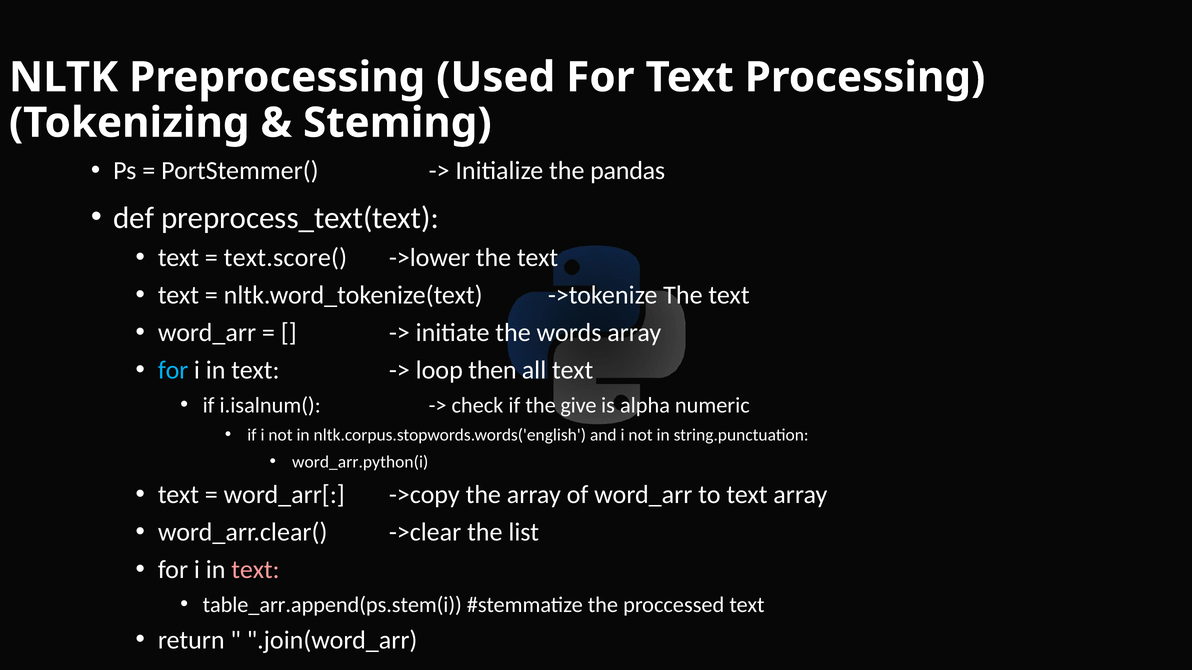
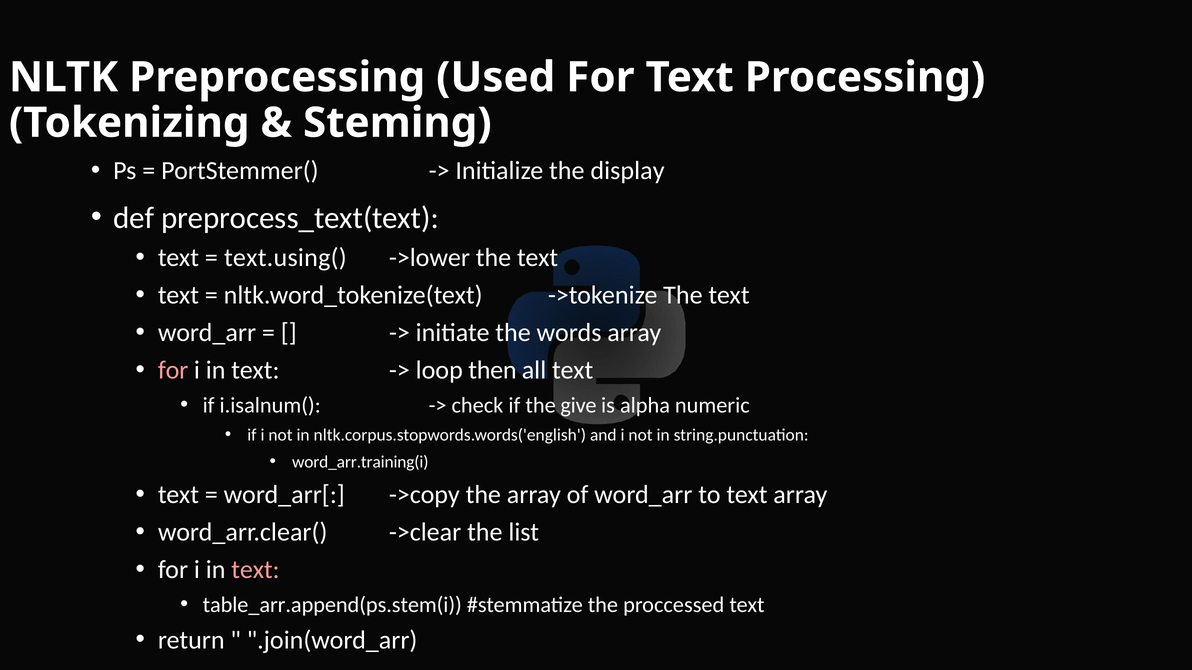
pandas: pandas -> display
text.score(: text.score( -> text.using(
for at (173, 371) colour: light blue -> pink
word_arr.python(i: word_arr.python(i -> word_arr.training(i
